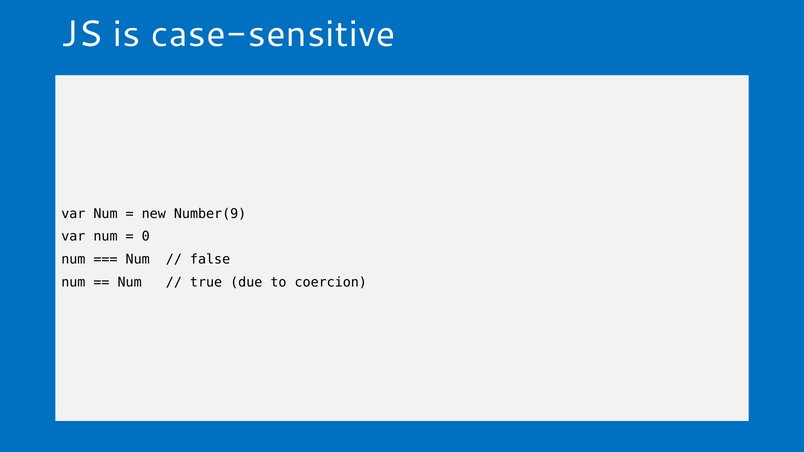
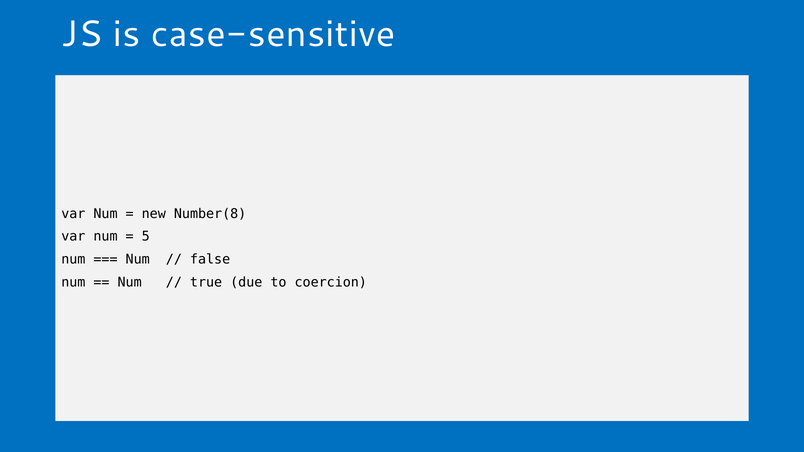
Number(9: Number(9 -> Number(8
0: 0 -> 5
